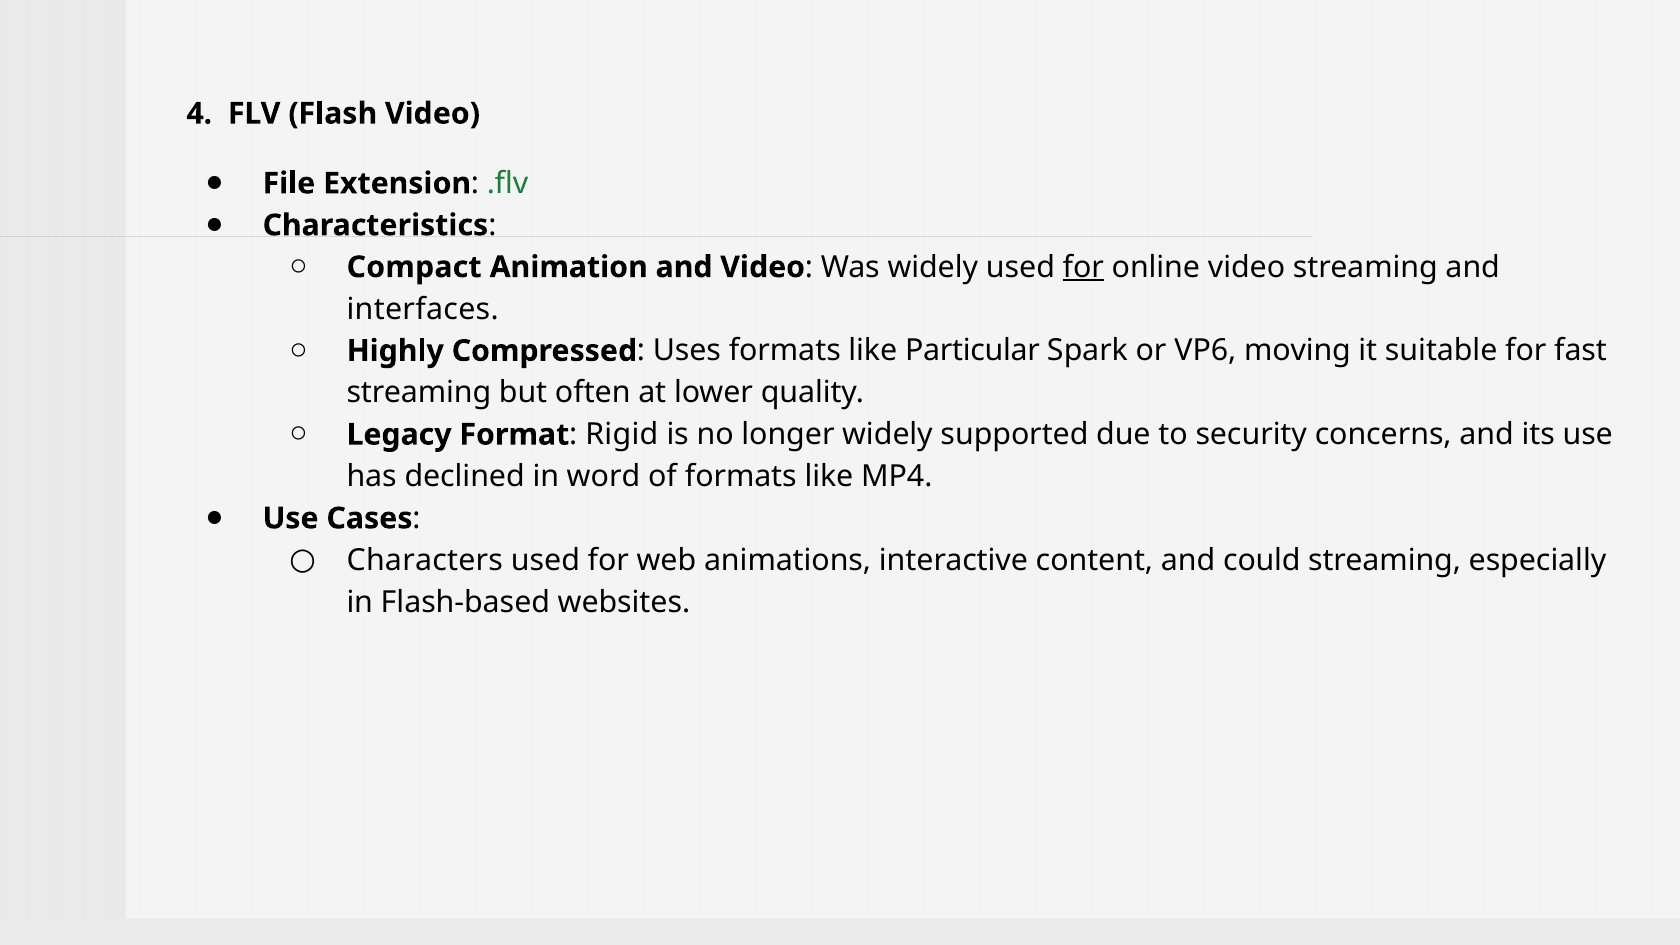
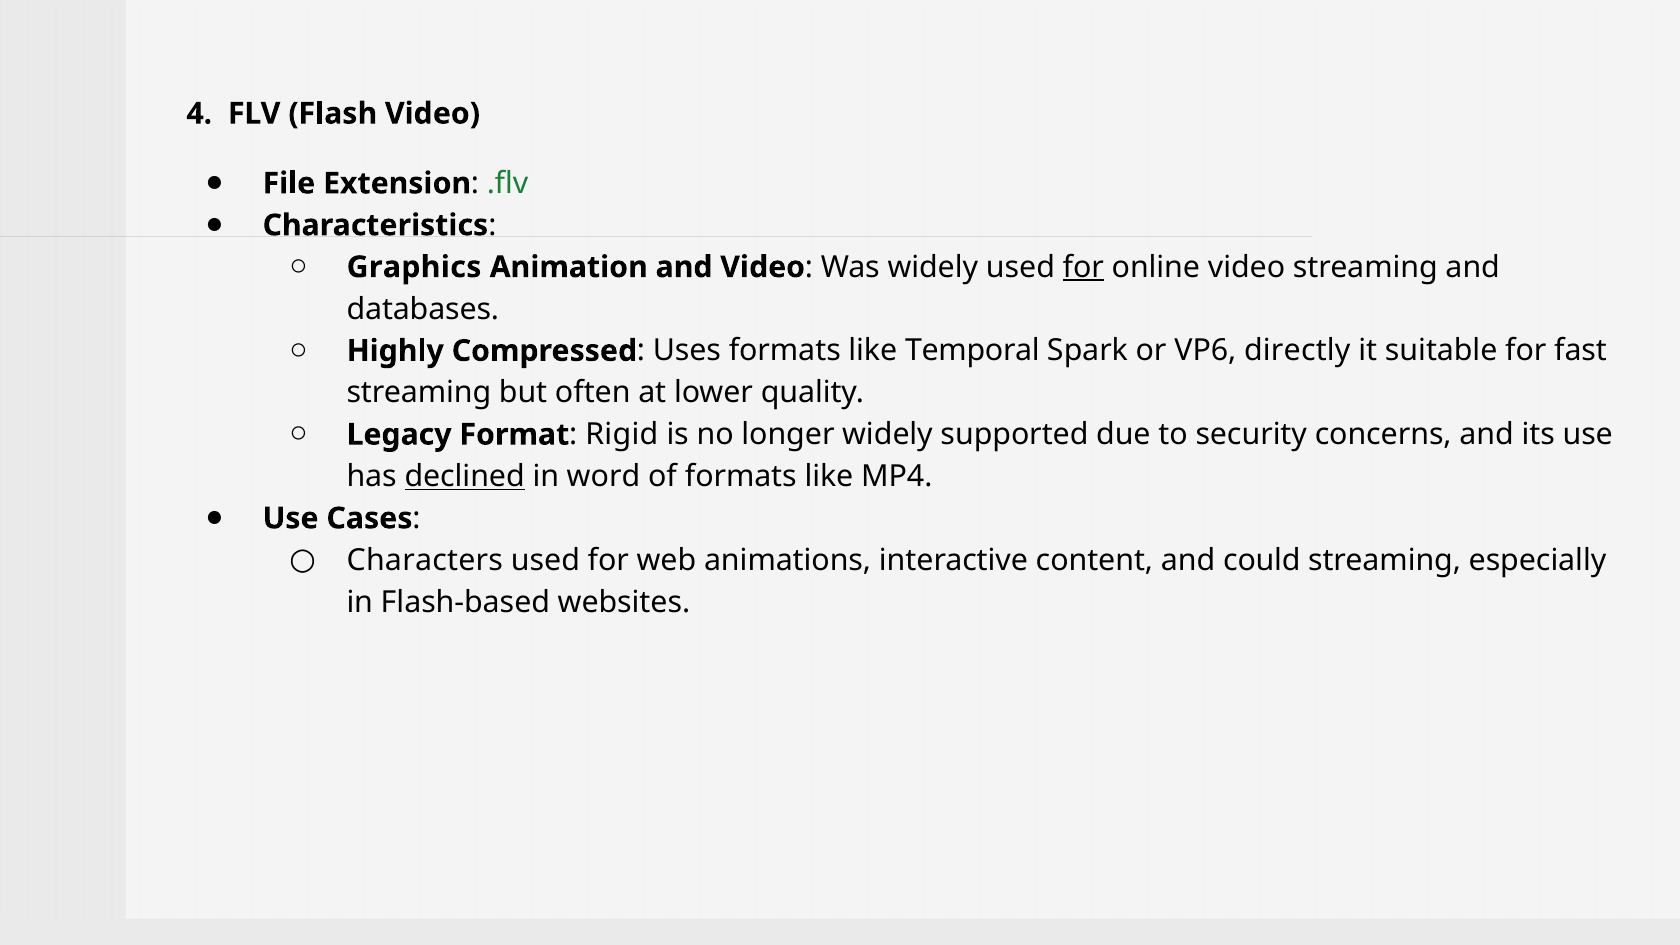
Compact: Compact -> Graphics
interfaces: interfaces -> databases
Particular: Particular -> Temporal
moving: moving -> directly
declined underline: none -> present
